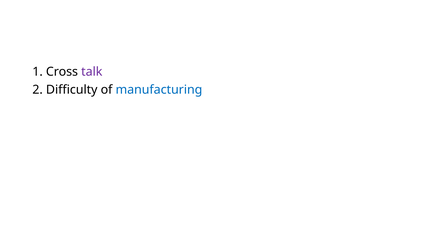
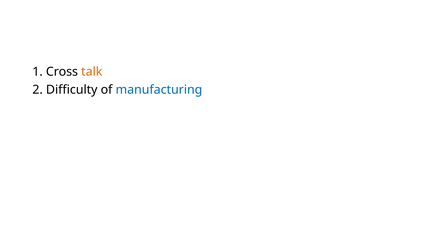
talk colour: purple -> orange
